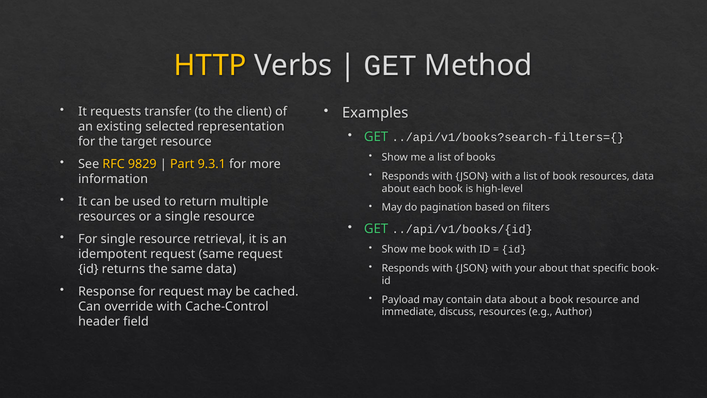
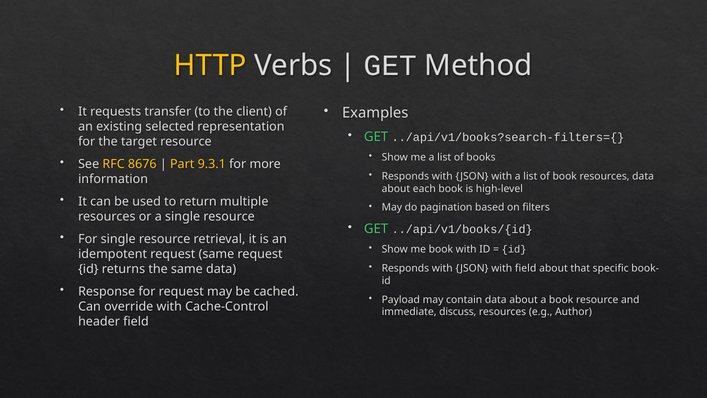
9829: 9829 -> 8676
with your: your -> field
